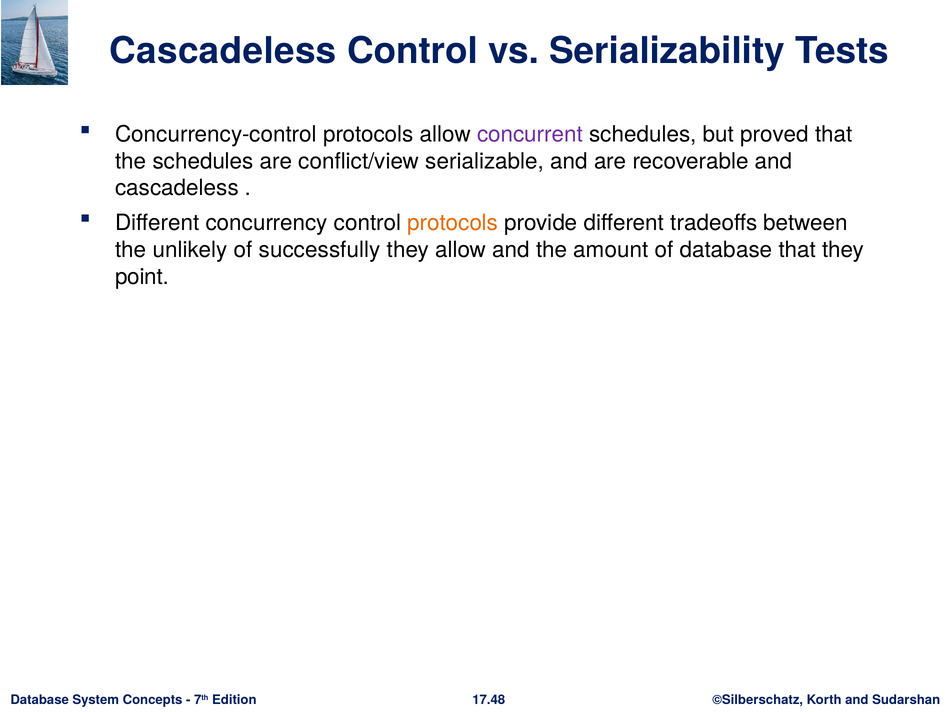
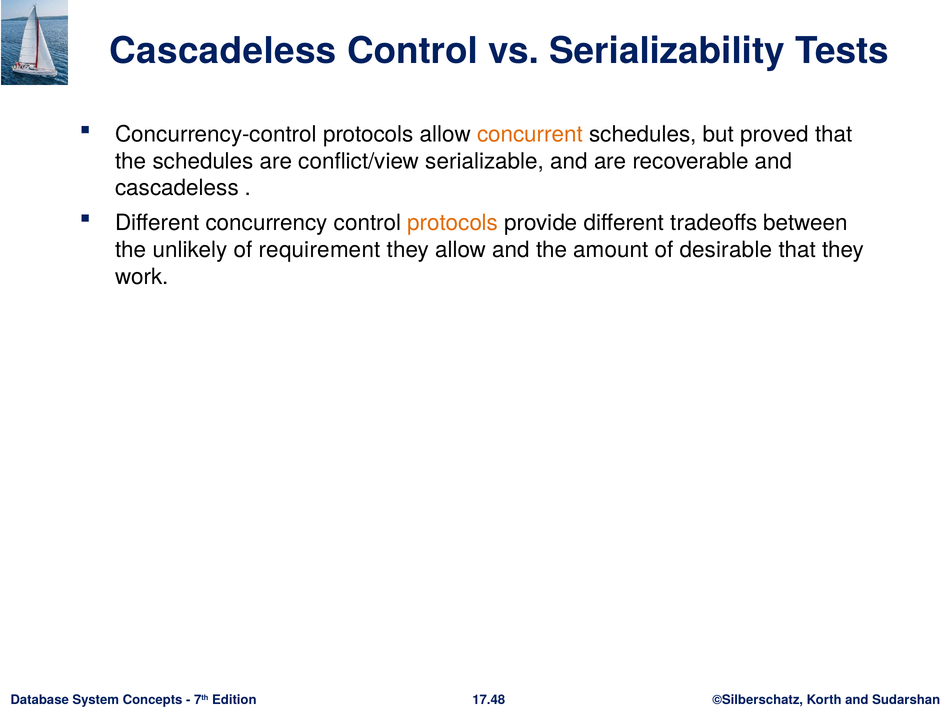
concurrent colour: purple -> orange
successfully: successfully -> requirement
of database: database -> desirable
point: point -> work
